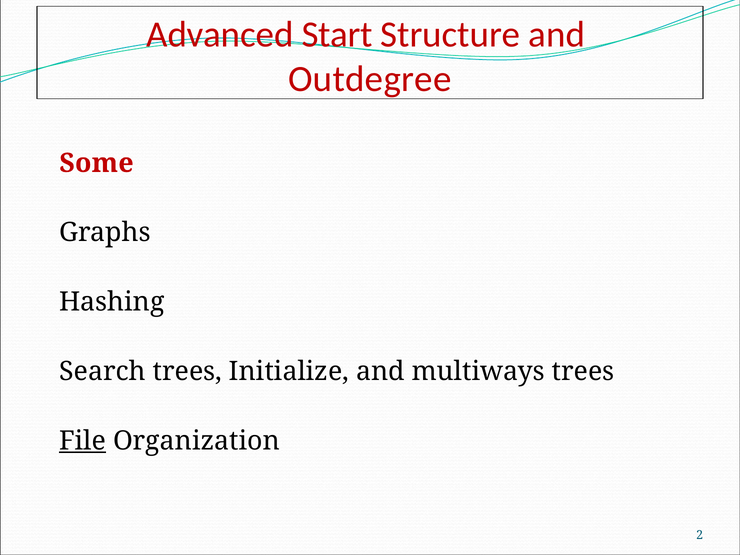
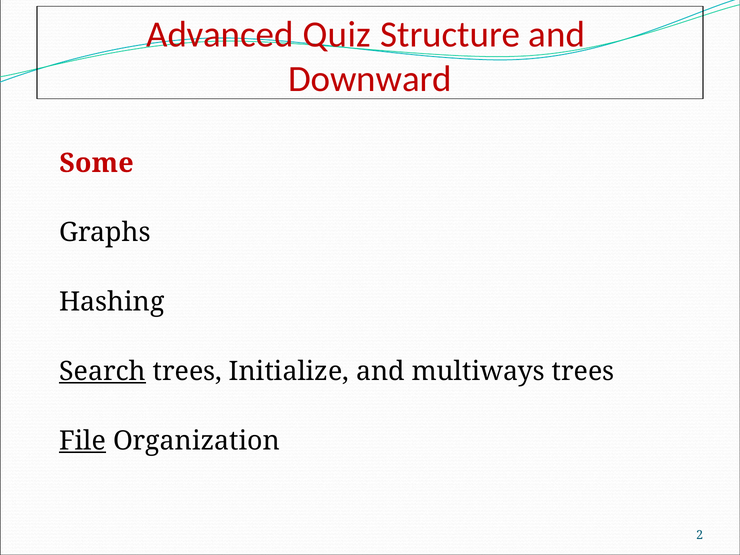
Start: Start -> Quiz
Outdegree: Outdegree -> Downward
Search underline: none -> present
